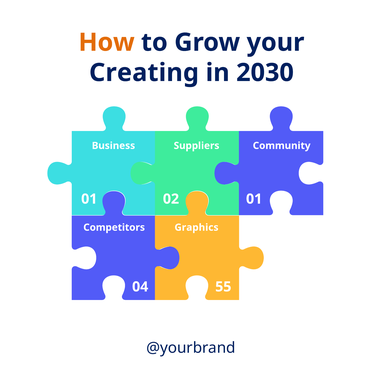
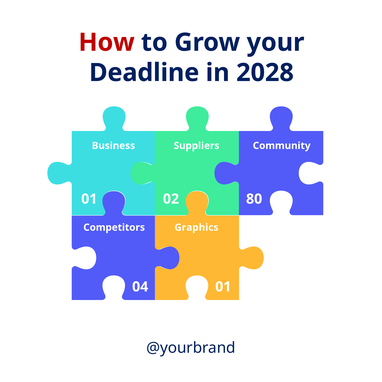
How colour: orange -> red
Creating: Creating -> Deadline
2030: 2030 -> 2028
02 01: 01 -> 80
04 55: 55 -> 01
